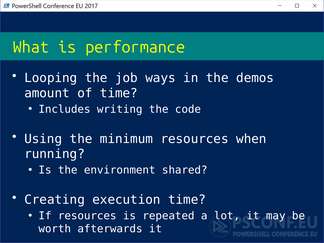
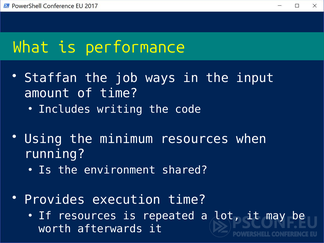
Looping: Looping -> Staffan
demos: demos -> input
Creating: Creating -> Provides
